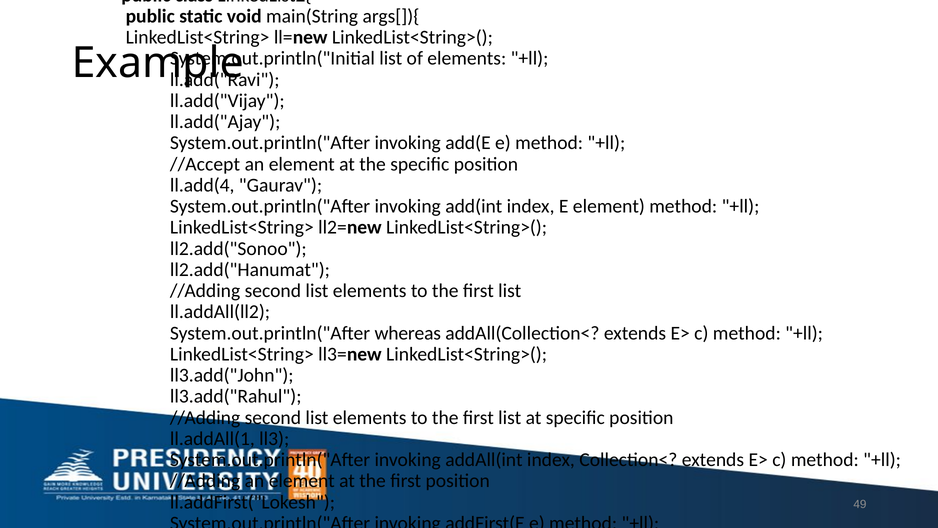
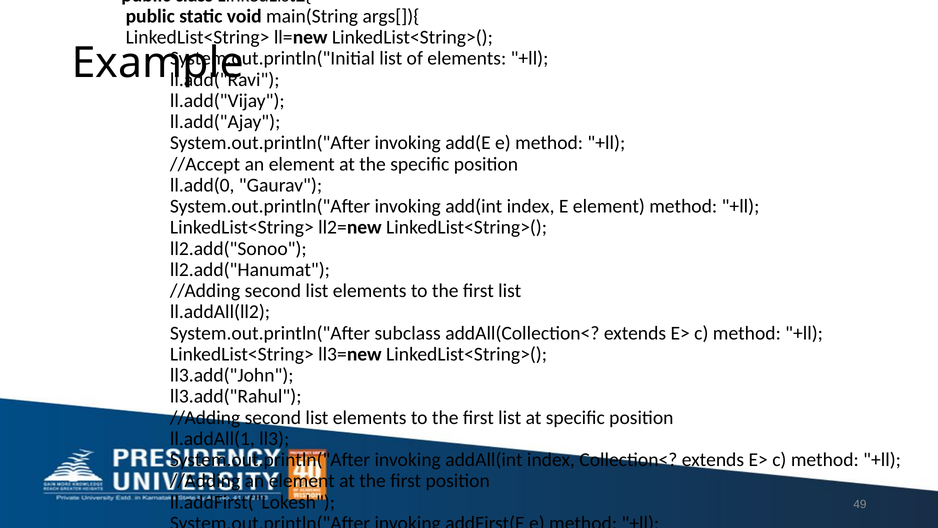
ll.add(4: ll.add(4 -> ll.add(0
whereas: whereas -> subclass
